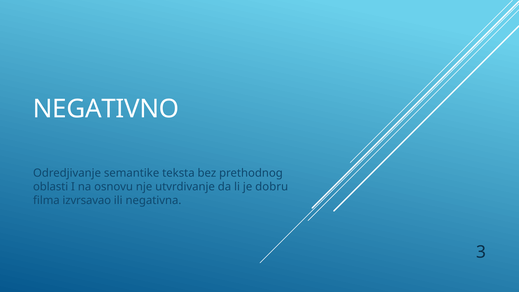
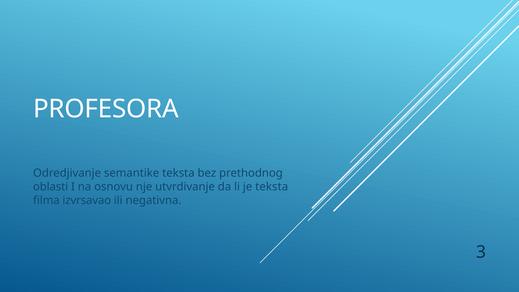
NEGATIVNO: NEGATIVNO -> PROFESORA
je dobru: dobru -> teksta
